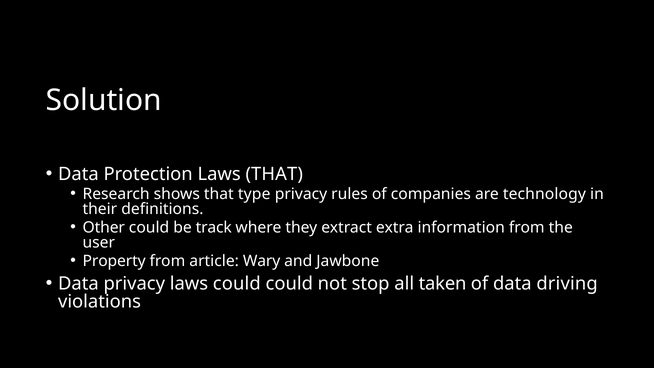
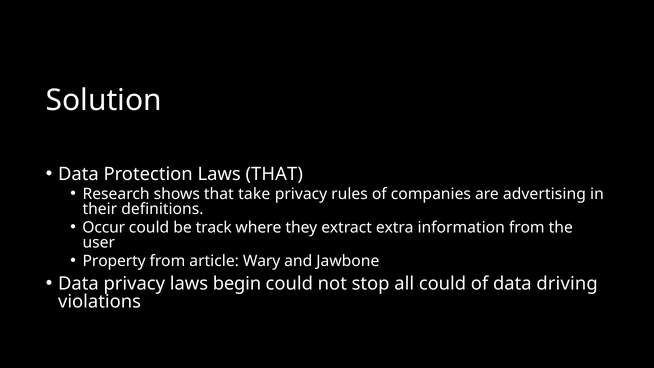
type: type -> take
technology: technology -> advertising
Other: Other -> Occur
laws could: could -> begin
all taken: taken -> could
